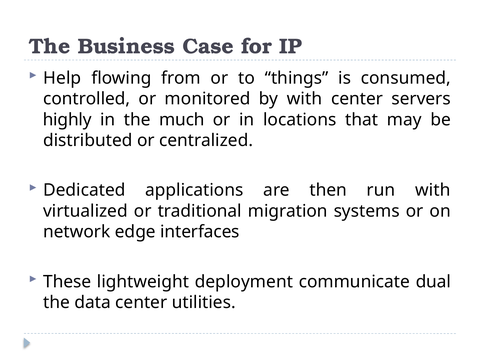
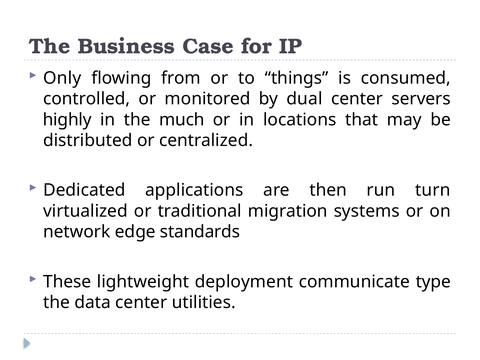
Help: Help -> Only
by with: with -> dual
run with: with -> turn
interfaces: interfaces -> standards
dual: dual -> type
